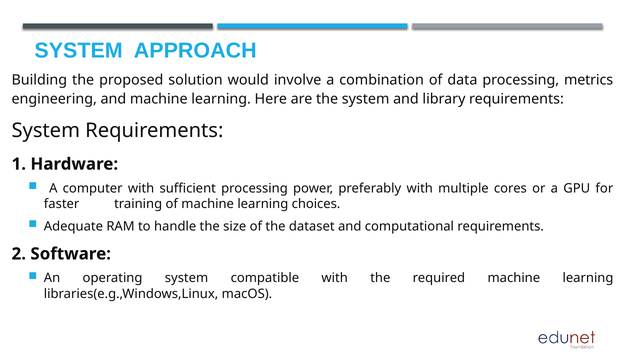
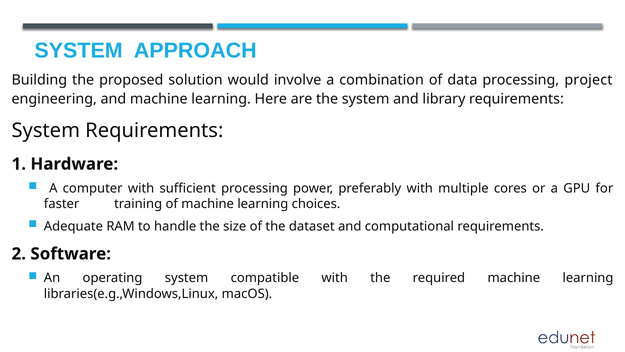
metrics: metrics -> project
